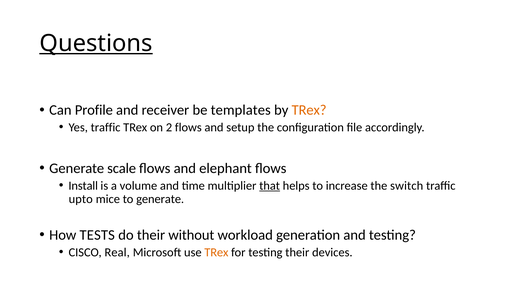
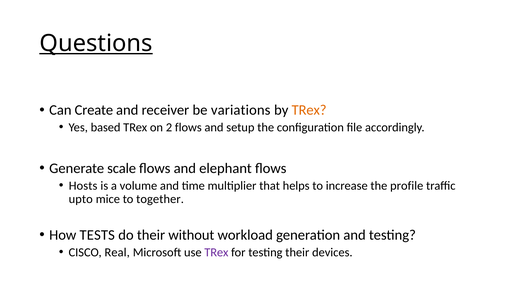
Profile: Profile -> Create
templates: templates -> variations
Yes traffic: traffic -> based
Install: Install -> Hosts
that underline: present -> none
switch: switch -> profile
to generate: generate -> together
TRex at (216, 253) colour: orange -> purple
